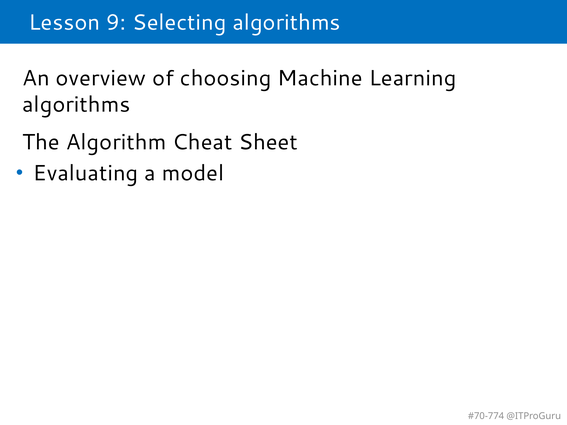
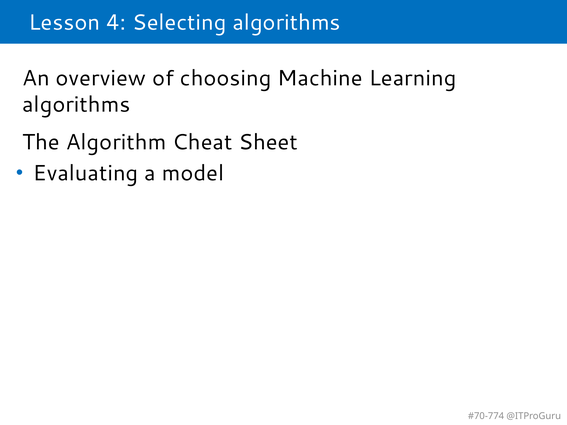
9: 9 -> 4
